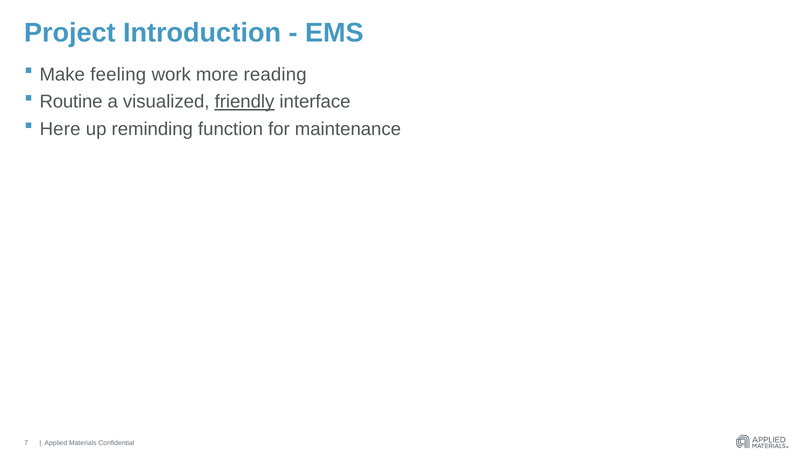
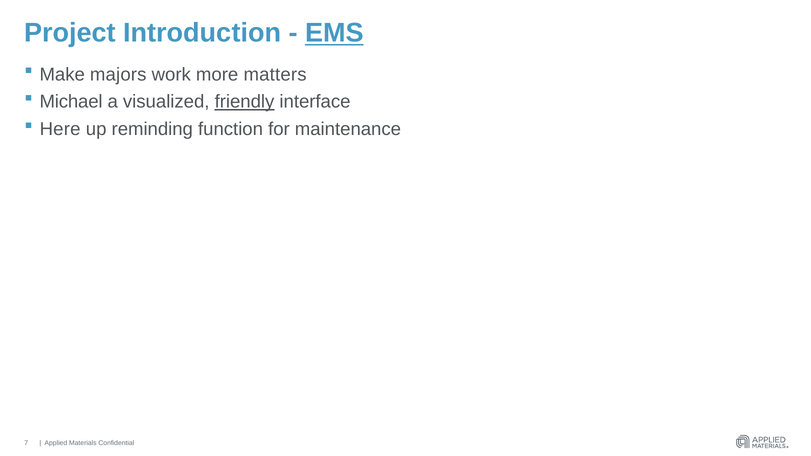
EMS underline: none -> present
feeling: feeling -> majors
reading: reading -> matters
Routine: Routine -> Michael
